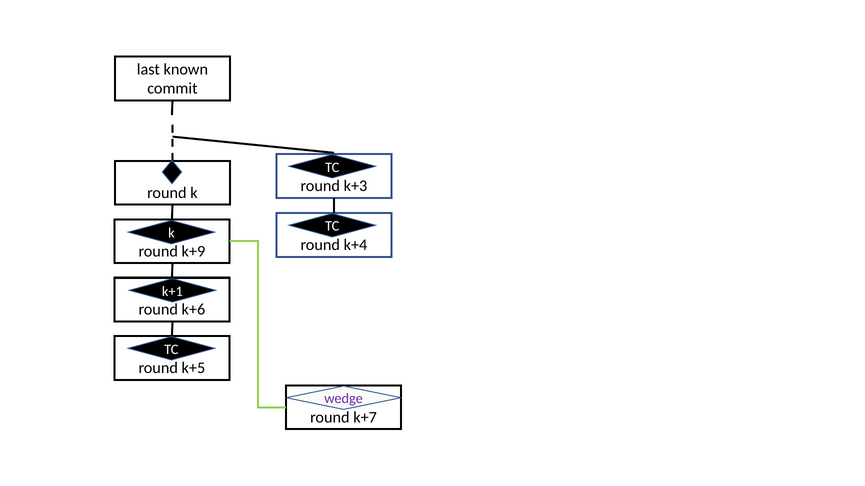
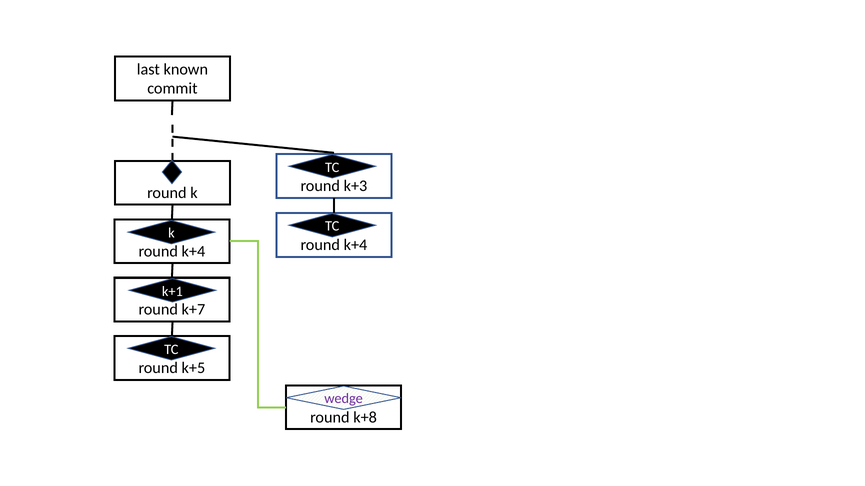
k+9 at (193, 252): k+9 -> k+4
k+6: k+6 -> k+7
k+7: k+7 -> k+8
